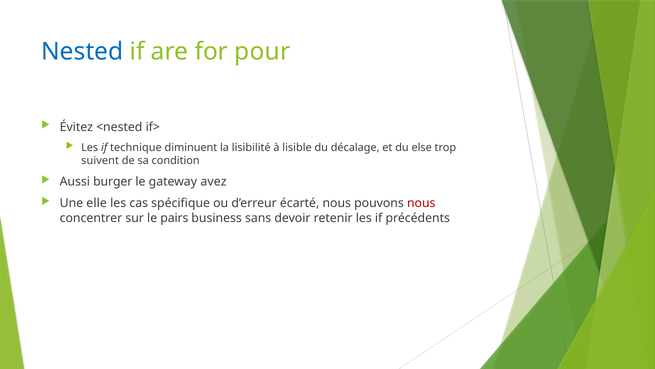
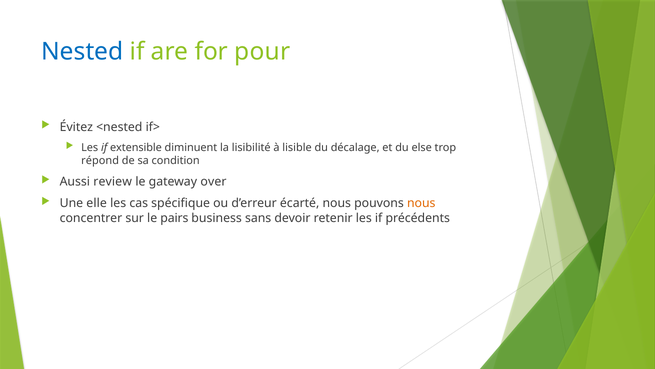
technique: technique -> extensible
suivent: suivent -> répond
burger: burger -> review
avez: avez -> over
nous at (421, 203) colour: red -> orange
